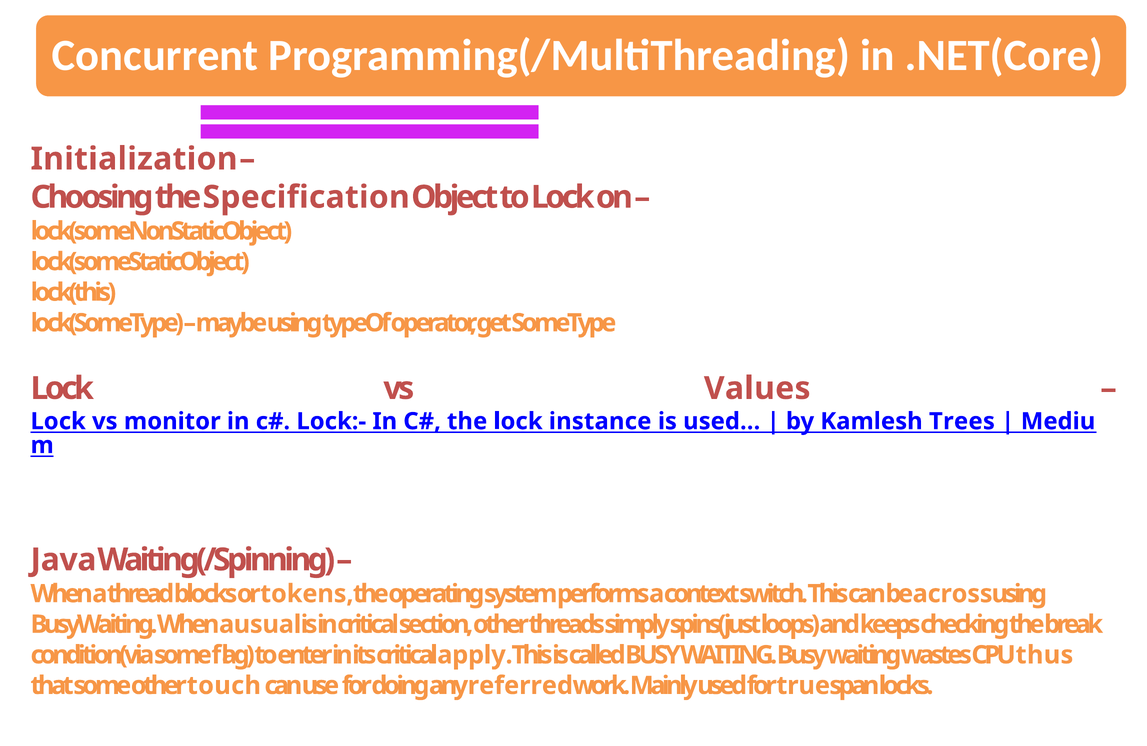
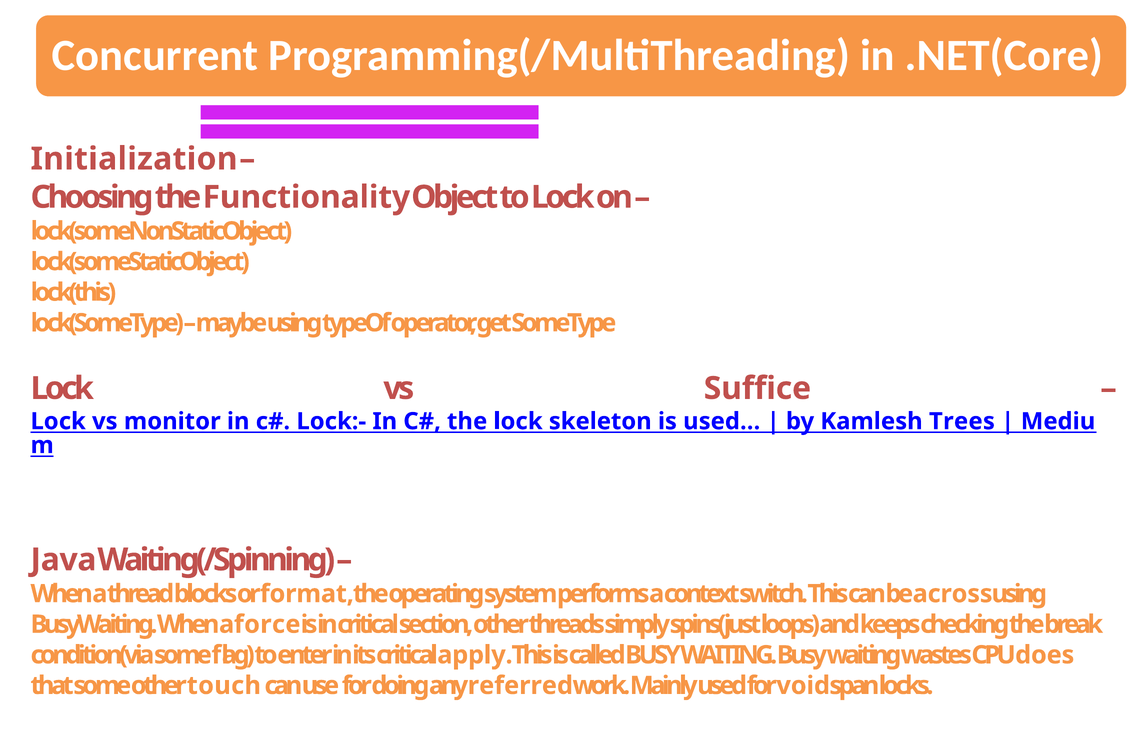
Specification: Specification -> Functionality
Values: Values -> Suffice
instance: instance -> skeleton
tokens: tokens -> format
usual: usual -> force
thus: thus -> does
true: true -> void
